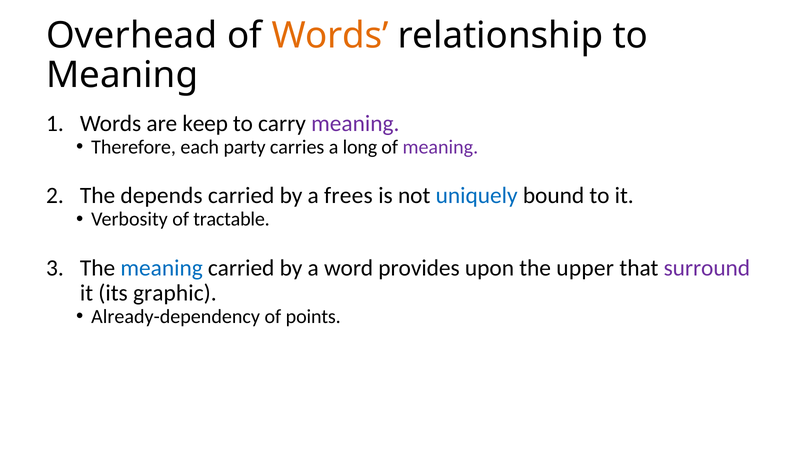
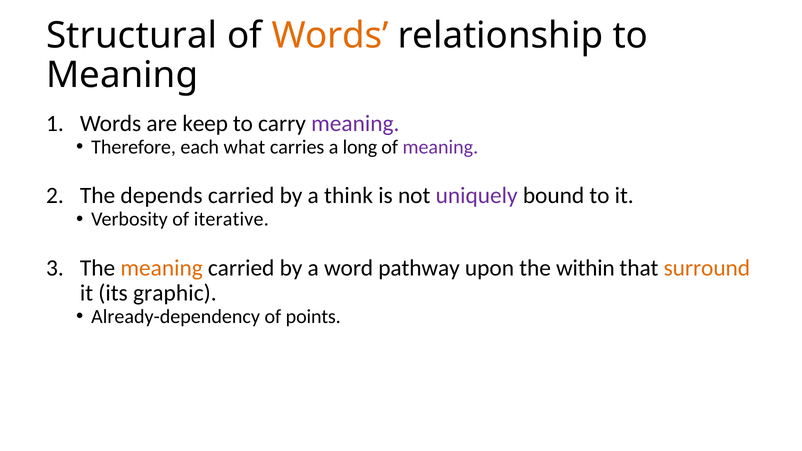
Overhead: Overhead -> Structural
party: party -> what
frees: frees -> think
uniquely colour: blue -> purple
tractable: tractable -> iterative
meaning at (162, 268) colour: blue -> orange
provides: provides -> pathway
upper: upper -> within
surround colour: purple -> orange
